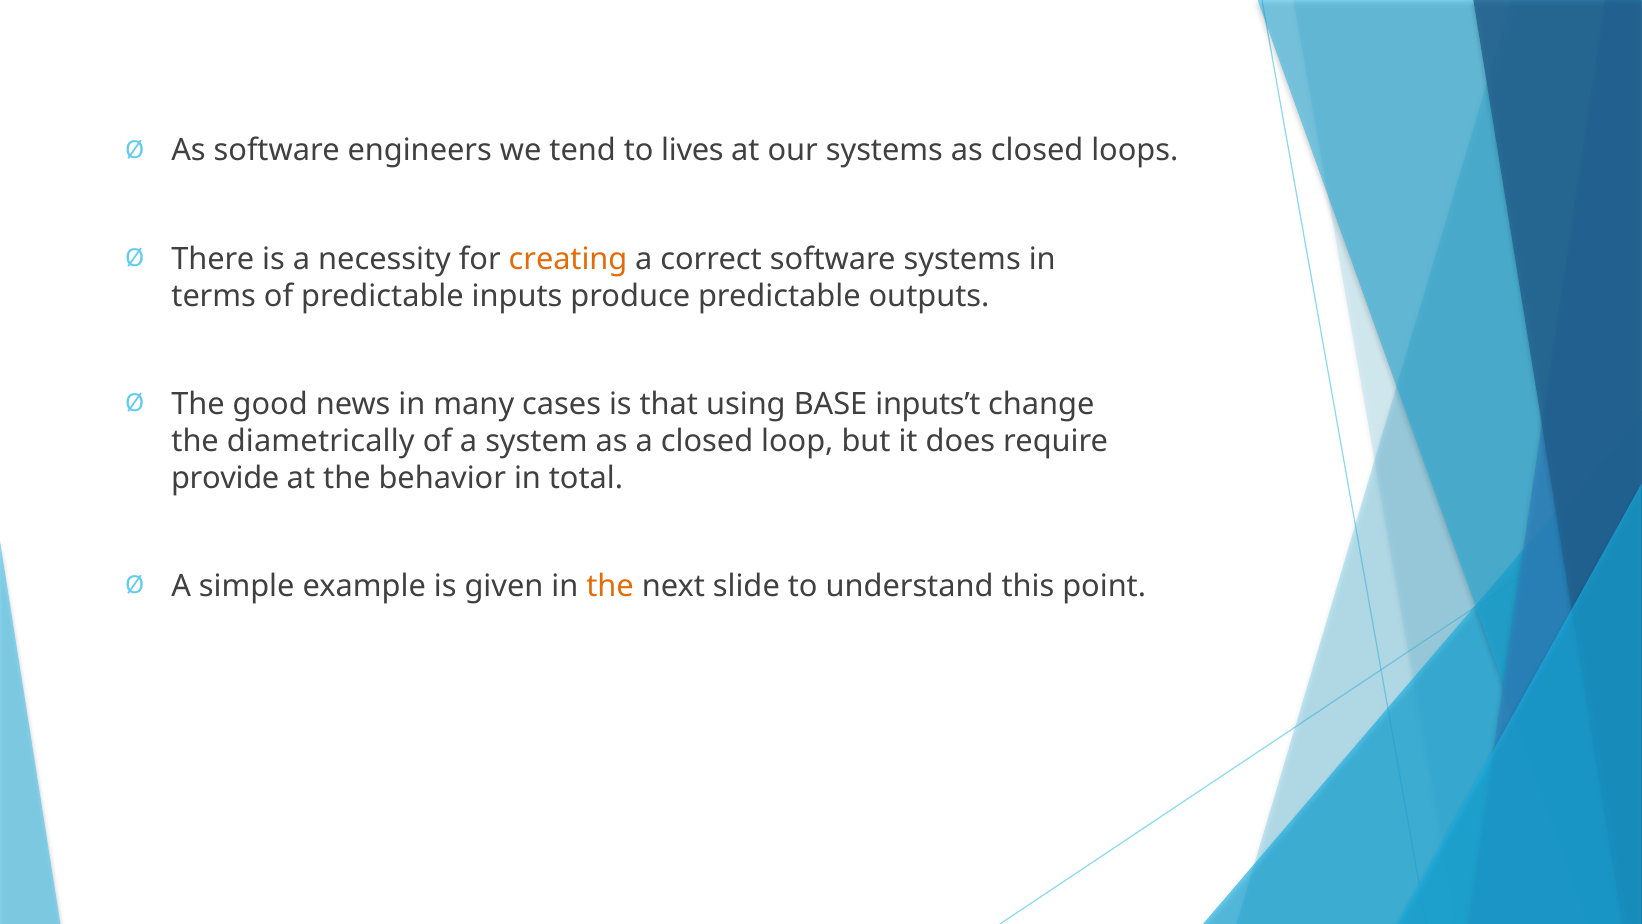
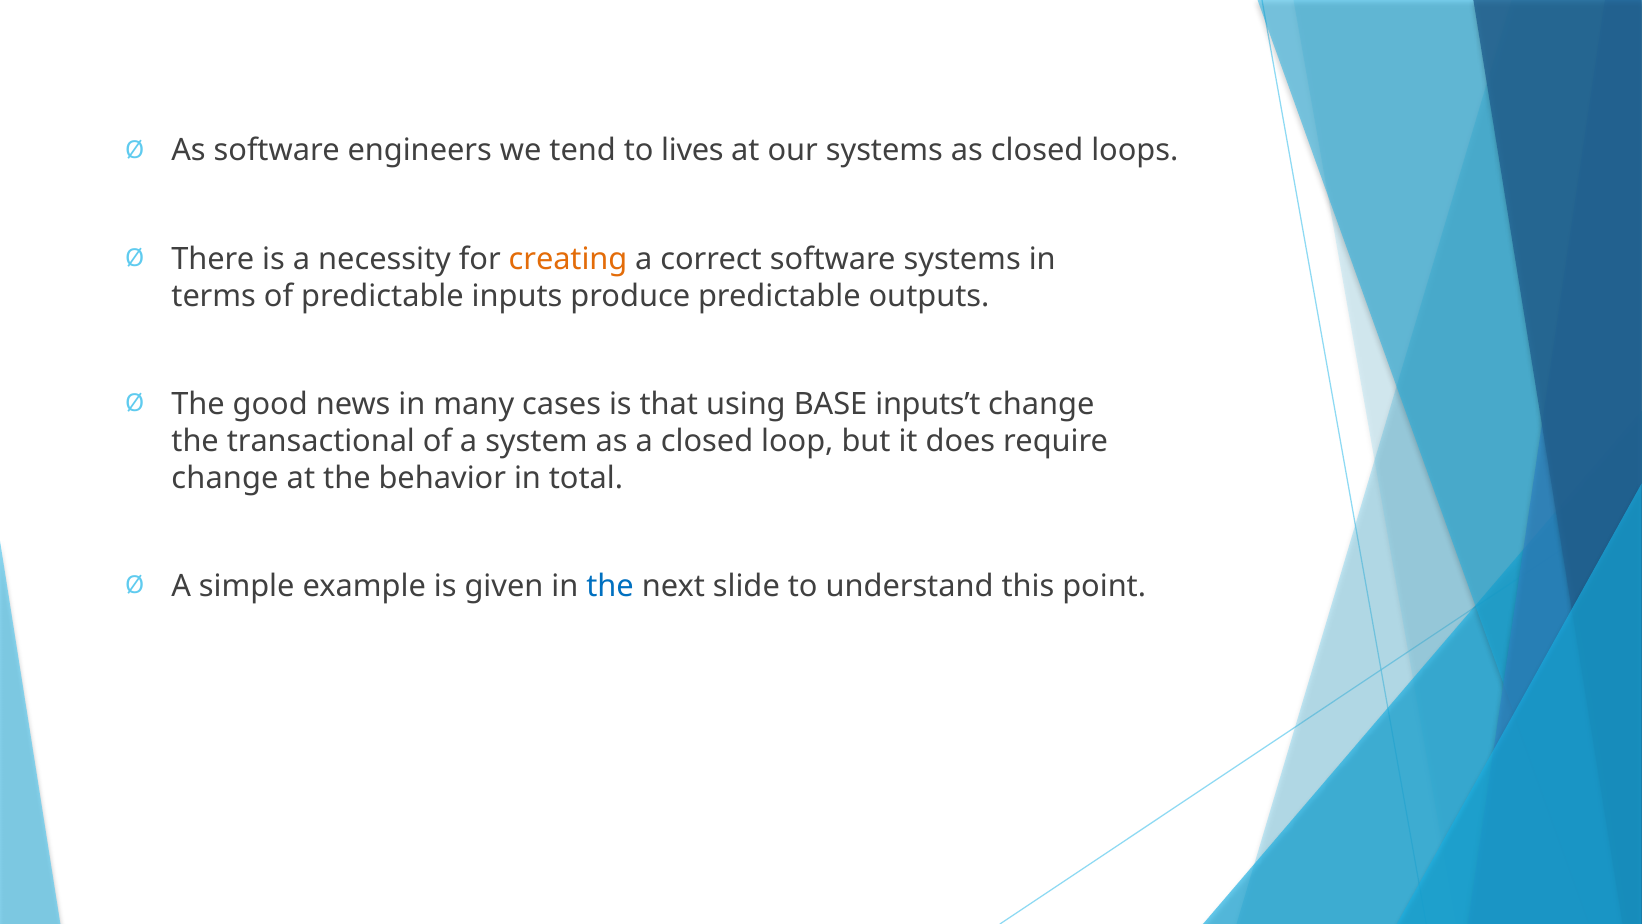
diametrically: diametrically -> transactional
provide at (225, 478): provide -> change
the at (610, 586) colour: orange -> blue
